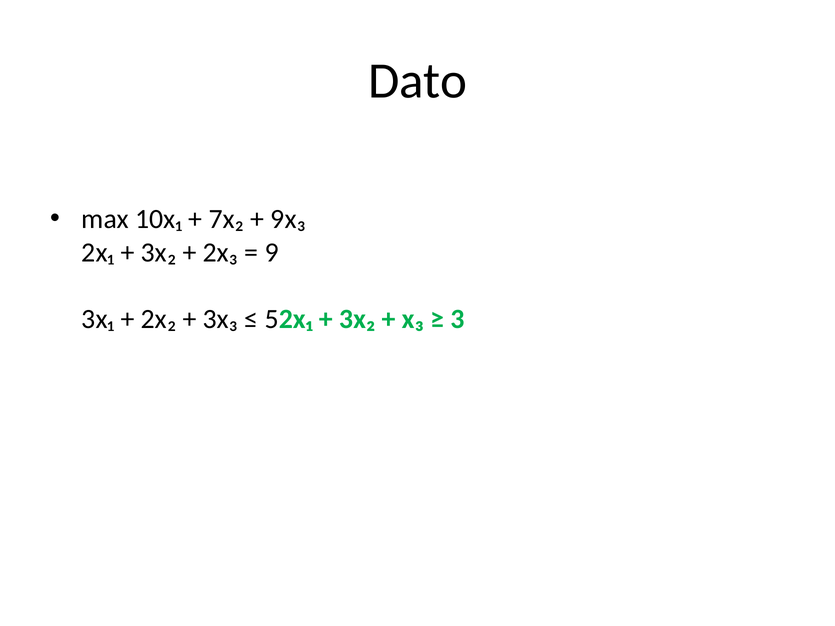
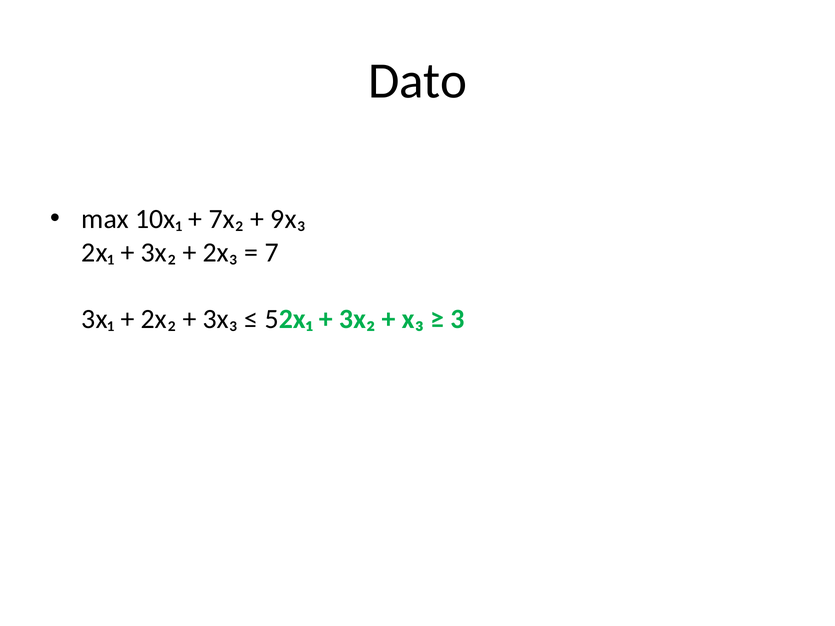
9: 9 -> 7
